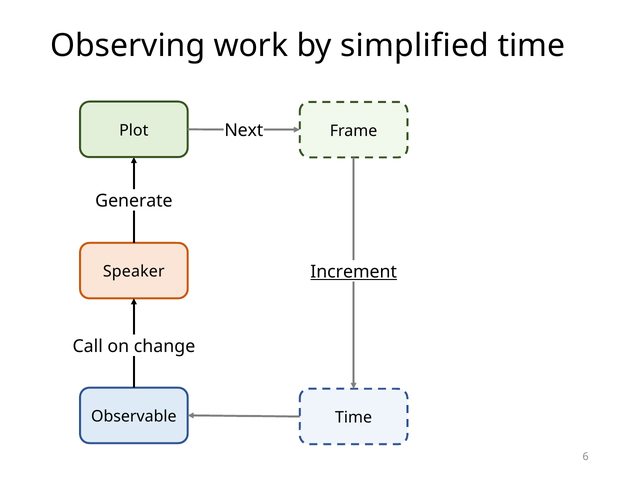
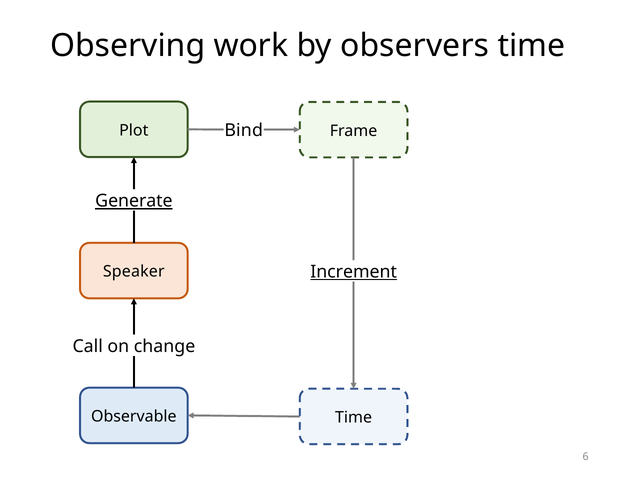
simplified: simplified -> observers
Next: Next -> Bind
Generate underline: none -> present
